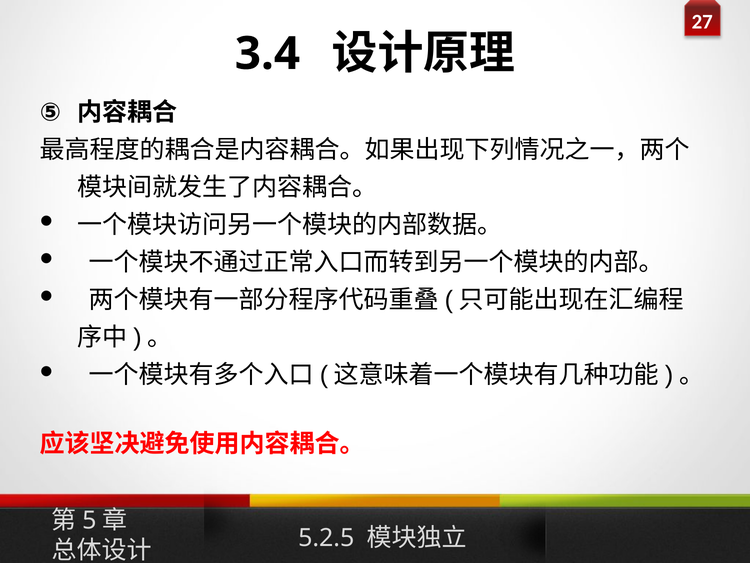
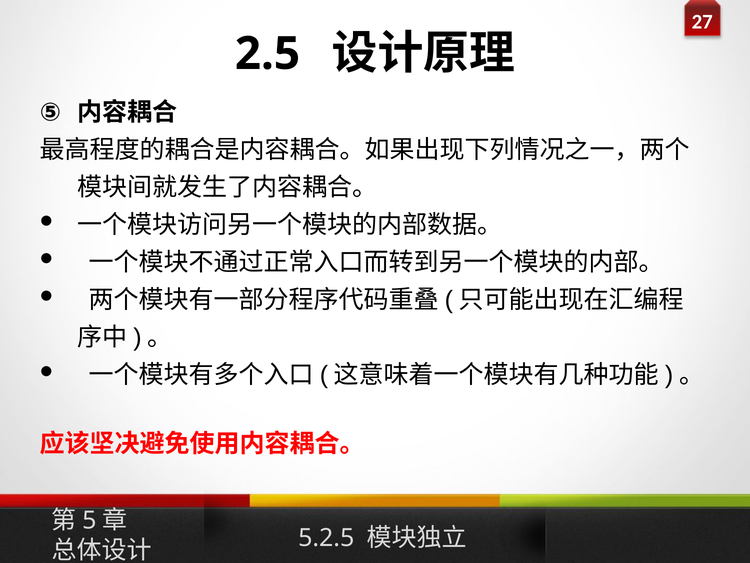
3.4: 3.4 -> 2.5
